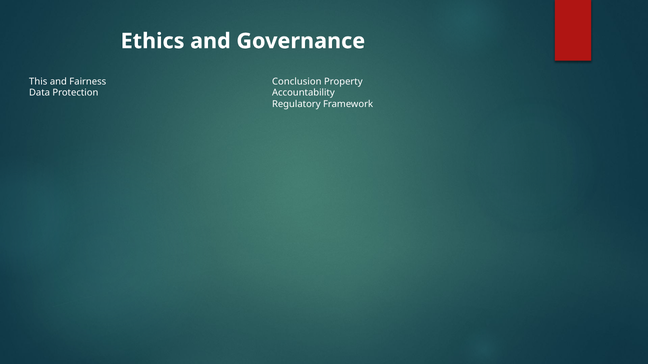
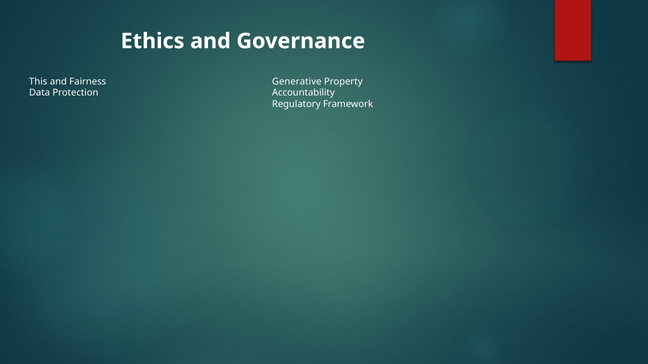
Conclusion: Conclusion -> Generative
